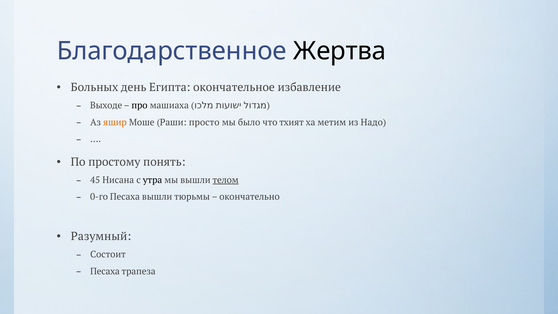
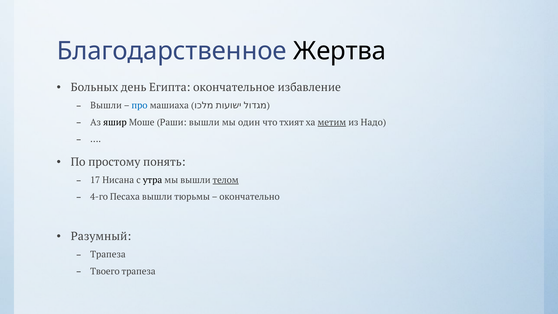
Выходе at (106, 106): Выходе -> Вышли
про colour: black -> blue
яшир colour: orange -> black
Раши просто: просто -> вышли
было: было -> один
метим underline: none -> present
45: 45 -> 17
0-го: 0-го -> 4-го
Состоит at (108, 255): Состоит -> Трапеза
Песаха at (105, 271): Песаха -> Твоего
